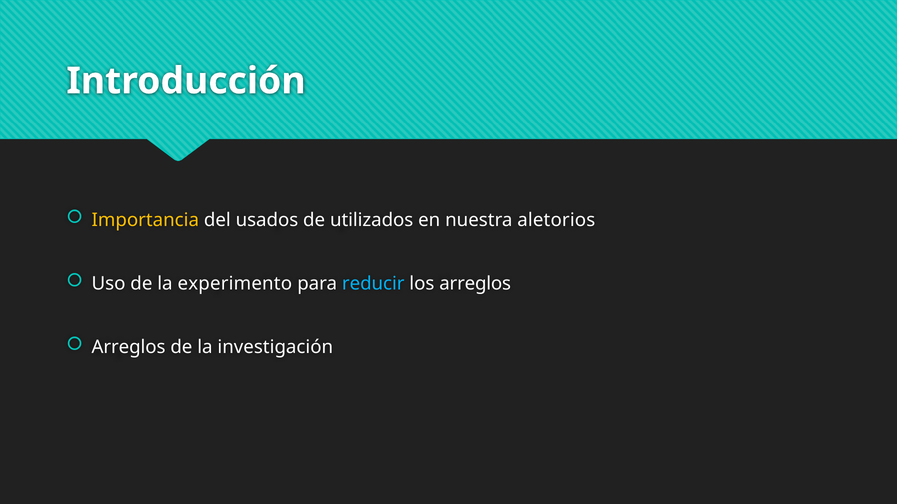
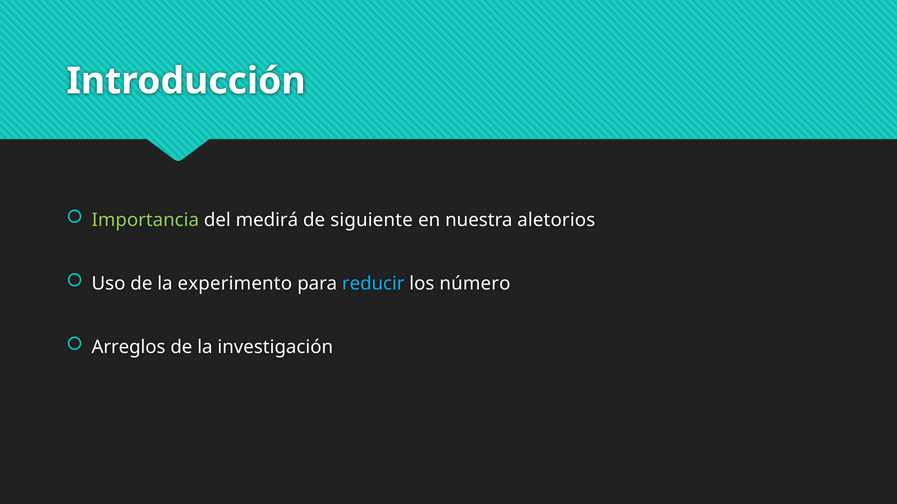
Importancia colour: yellow -> light green
usados: usados -> medirá
utilizados: utilizados -> siguiente
los arreglos: arreglos -> número
